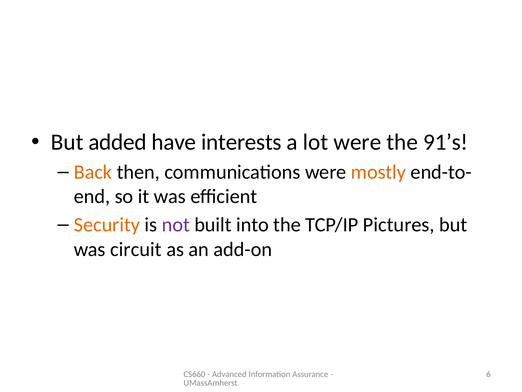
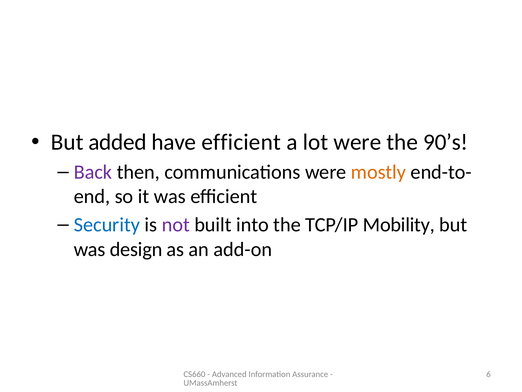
have interests: interests -> efficient
91’s: 91’s -> 90’s
Back colour: orange -> purple
Security colour: orange -> blue
Pictures: Pictures -> Mobility
circuit: circuit -> design
